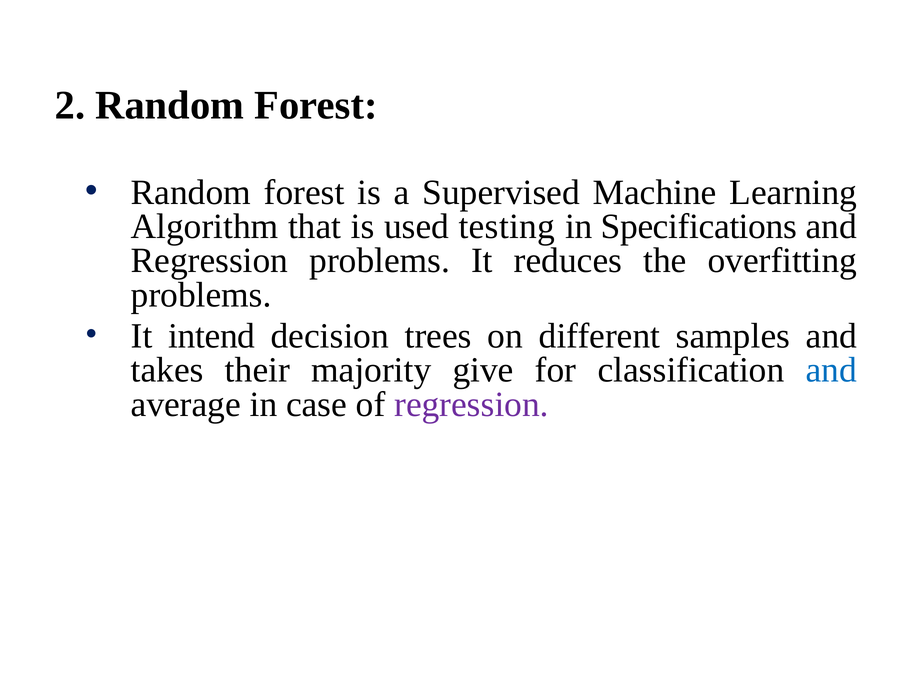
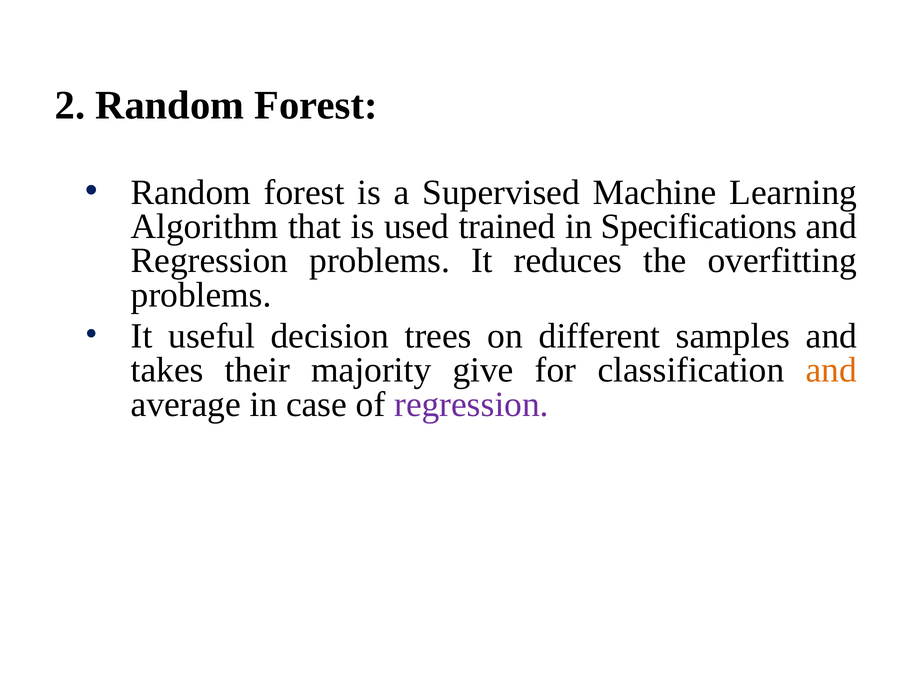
testing: testing -> trained
intend: intend -> useful
and at (831, 370) colour: blue -> orange
